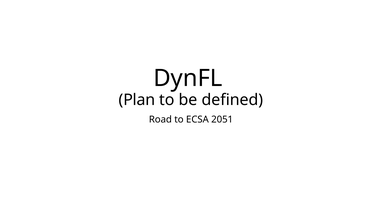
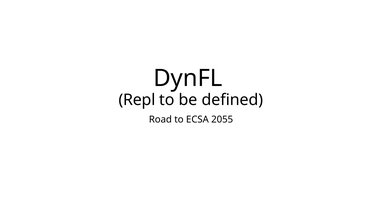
Plan: Plan -> Repl
2051: 2051 -> 2055
